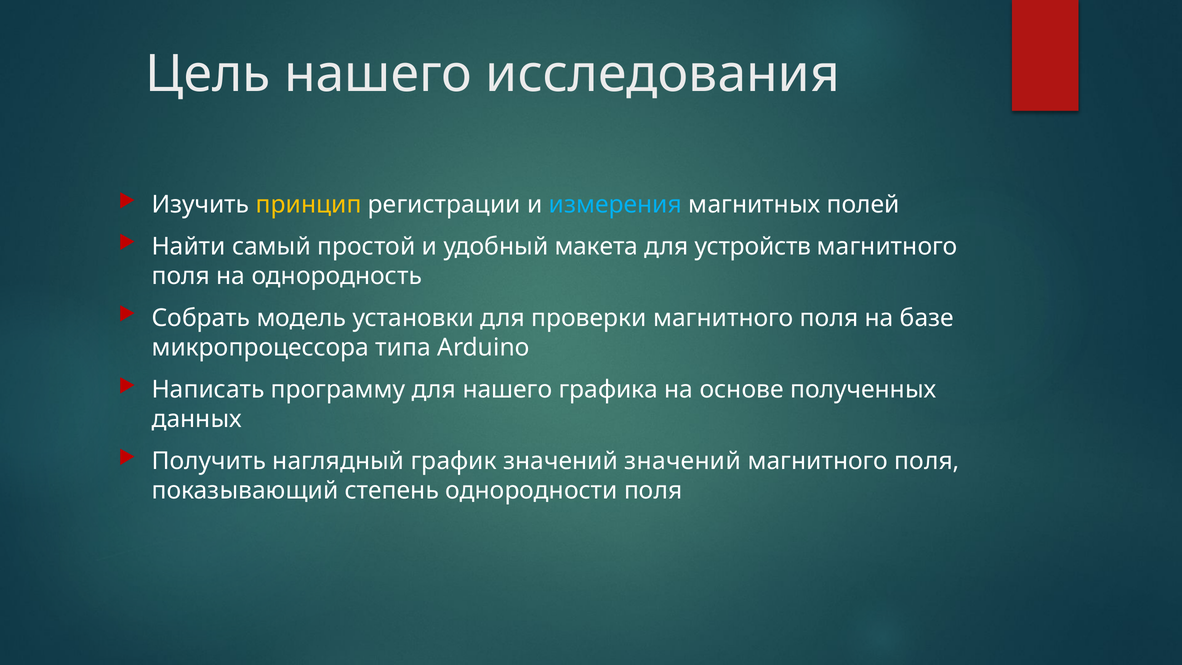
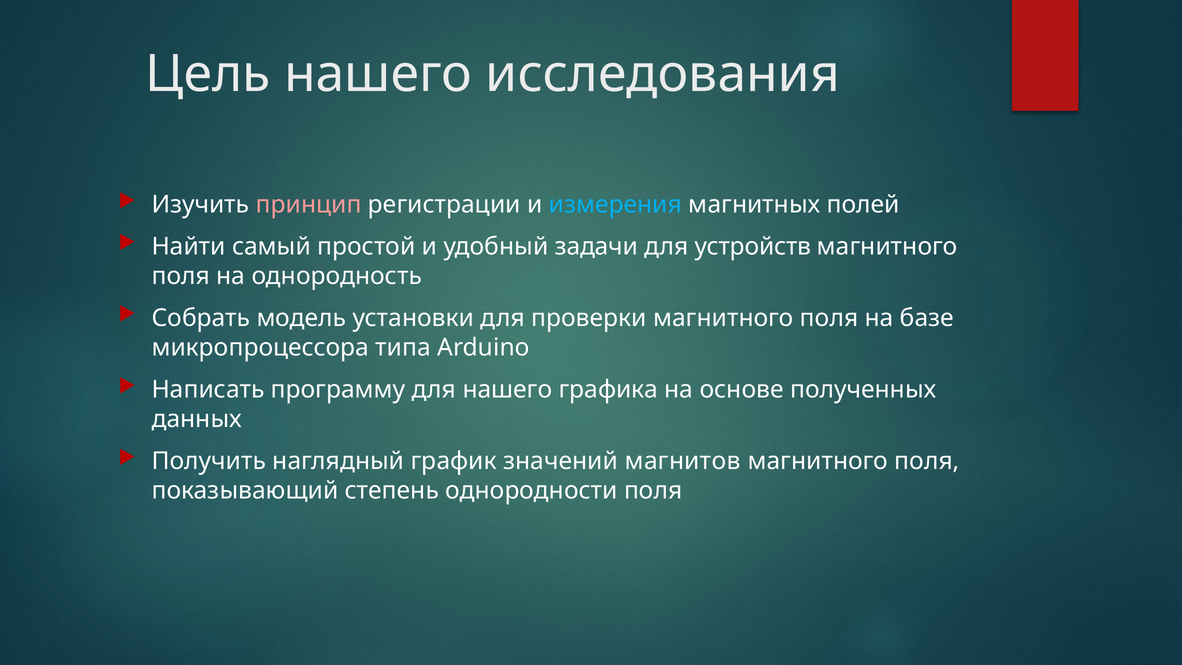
принцип colour: yellow -> pink
макета: макета -> задачи
значений значений: значений -> магнитов
